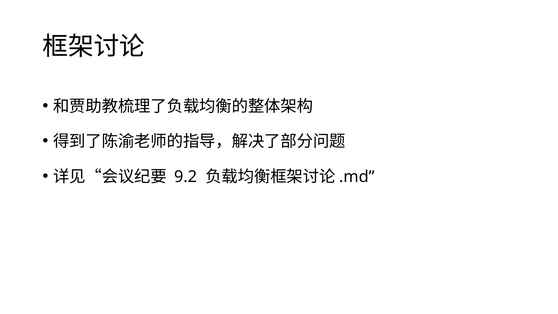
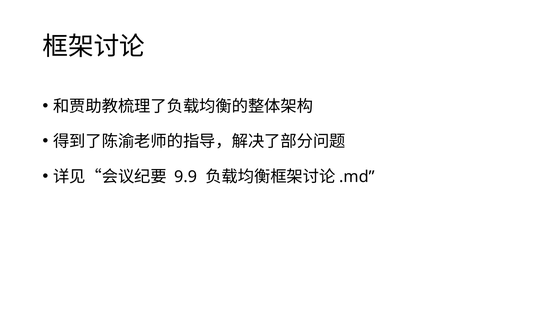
9.2: 9.2 -> 9.9
